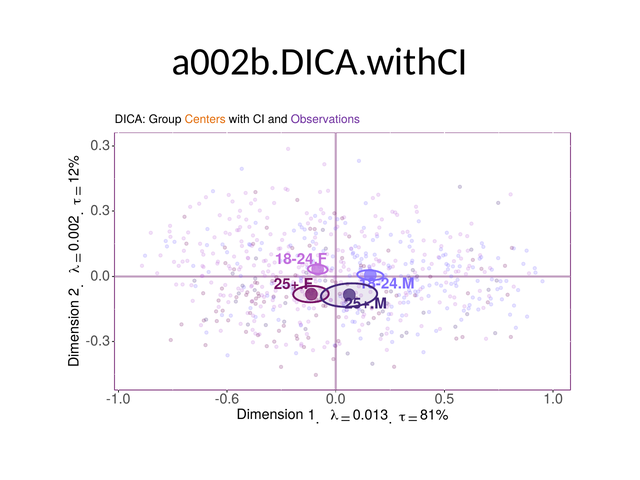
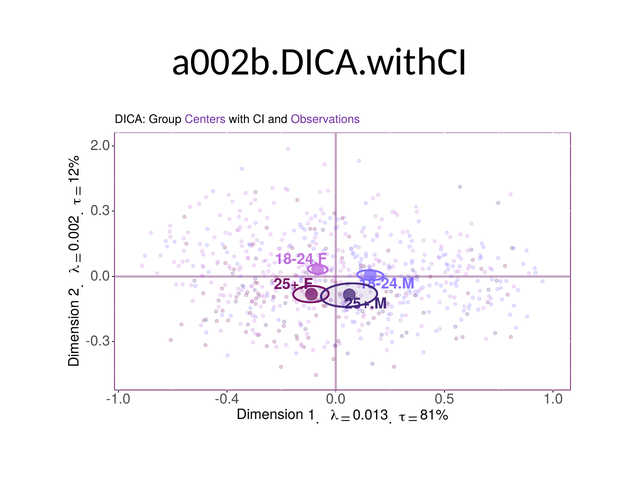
Centers colour: orange -> purple
0.3 at (100, 146): 0.3 -> 2.0
-0.6: -0.6 -> -0.4
